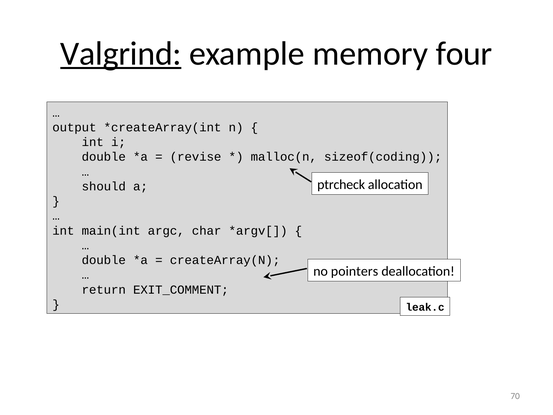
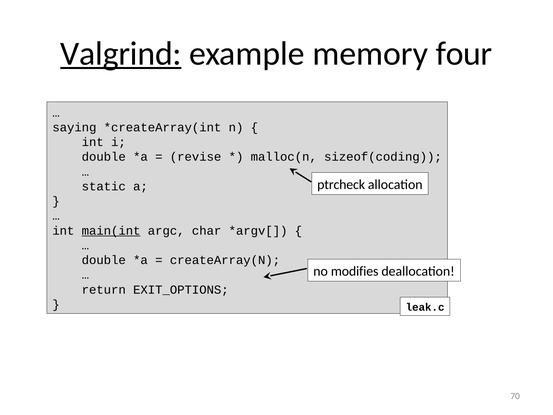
output: output -> saying
should: should -> static
main(int underline: none -> present
pointers: pointers -> modifies
EXIT_COMMENT: EXIT_COMMENT -> EXIT_OPTIONS
